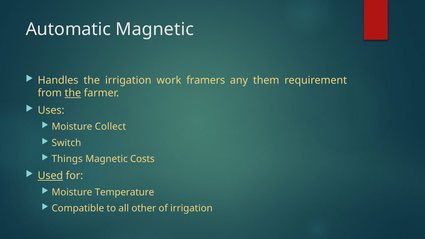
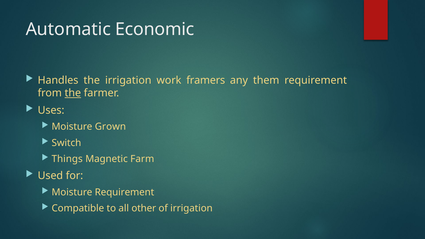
Automatic Magnetic: Magnetic -> Economic
Collect: Collect -> Grown
Costs: Costs -> Farm
Used underline: present -> none
Moisture Temperature: Temperature -> Requirement
